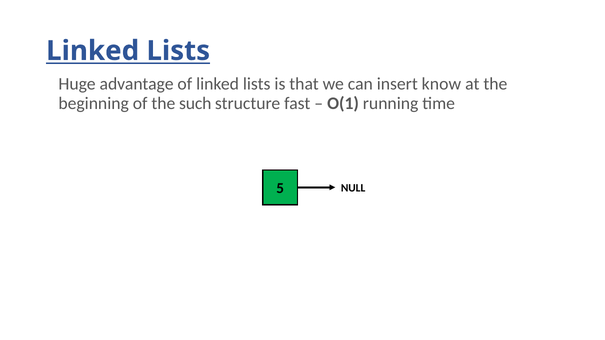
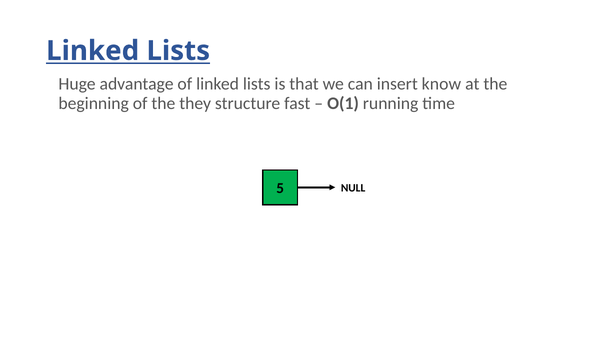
such: such -> they
